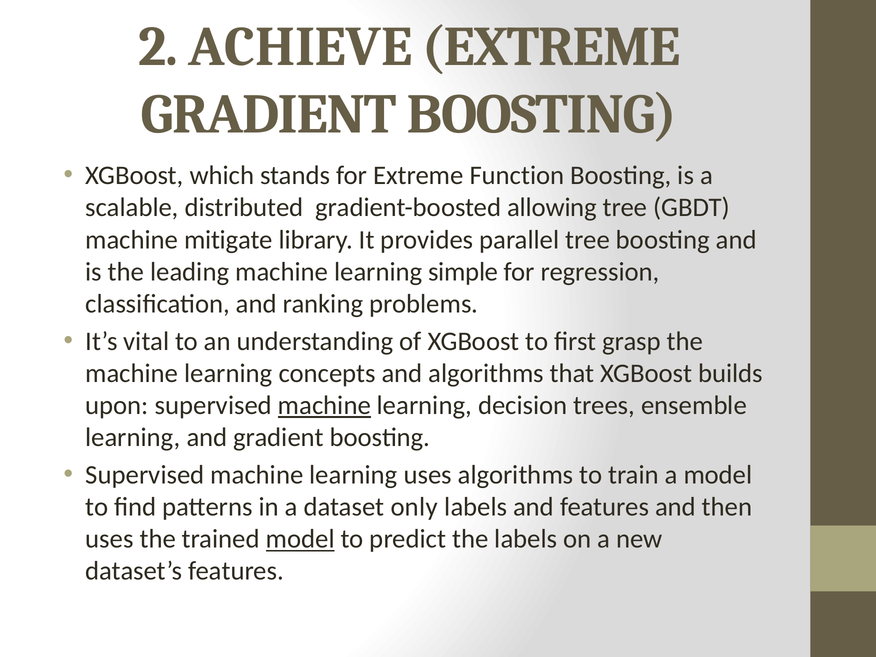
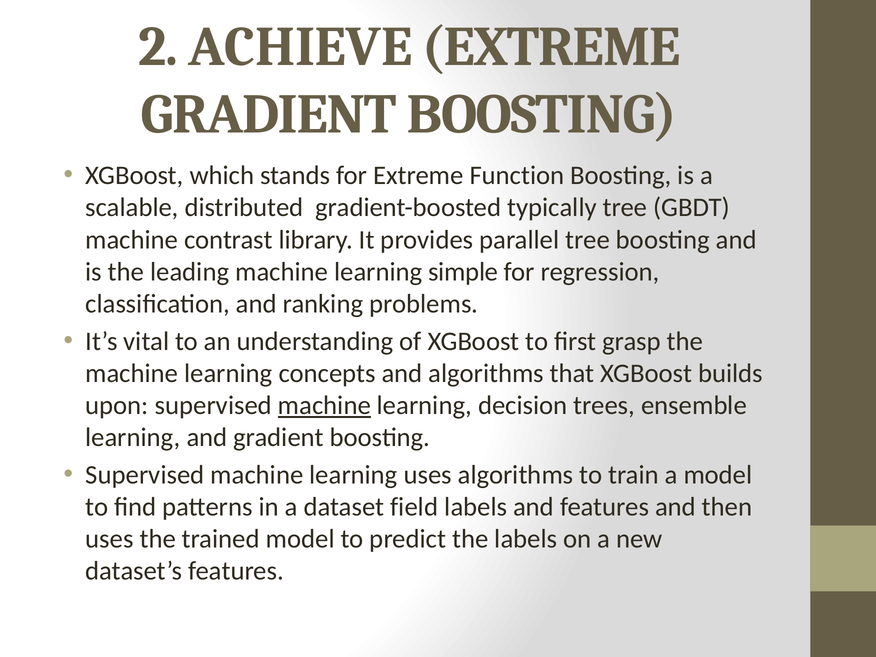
allowing: allowing -> typically
mitigate: mitigate -> contrast
only: only -> field
model at (300, 539) underline: present -> none
